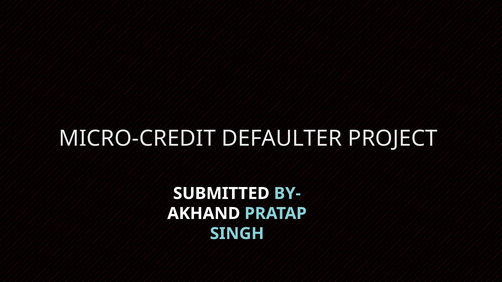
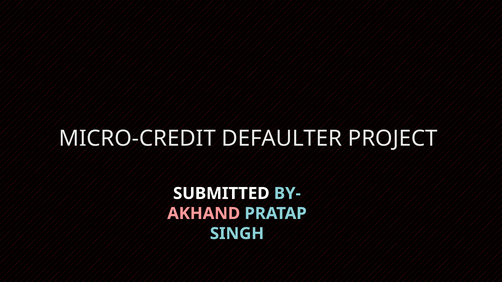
AKHAND colour: white -> pink
